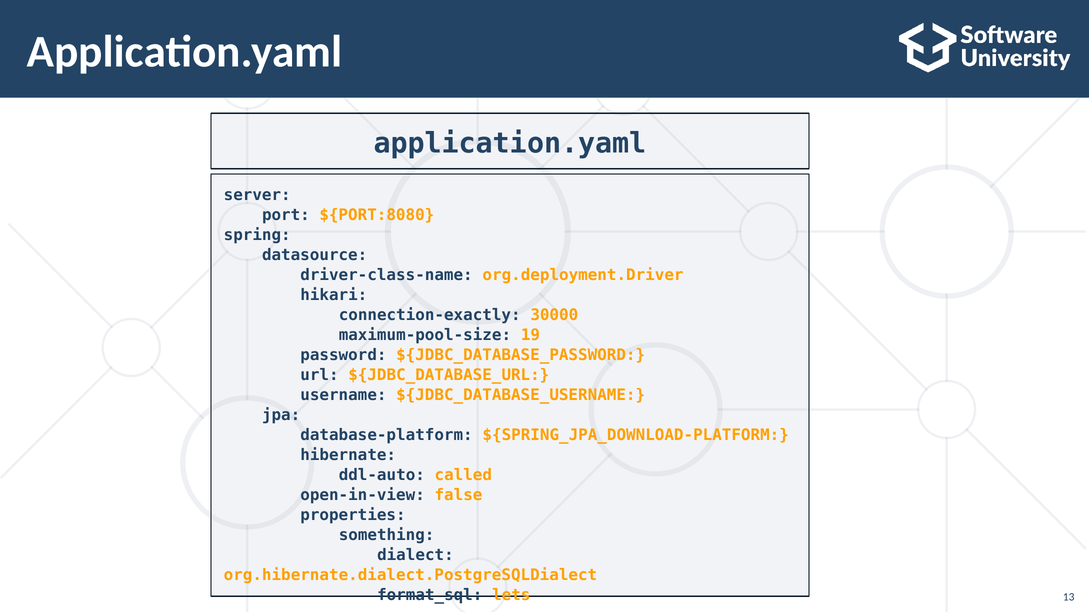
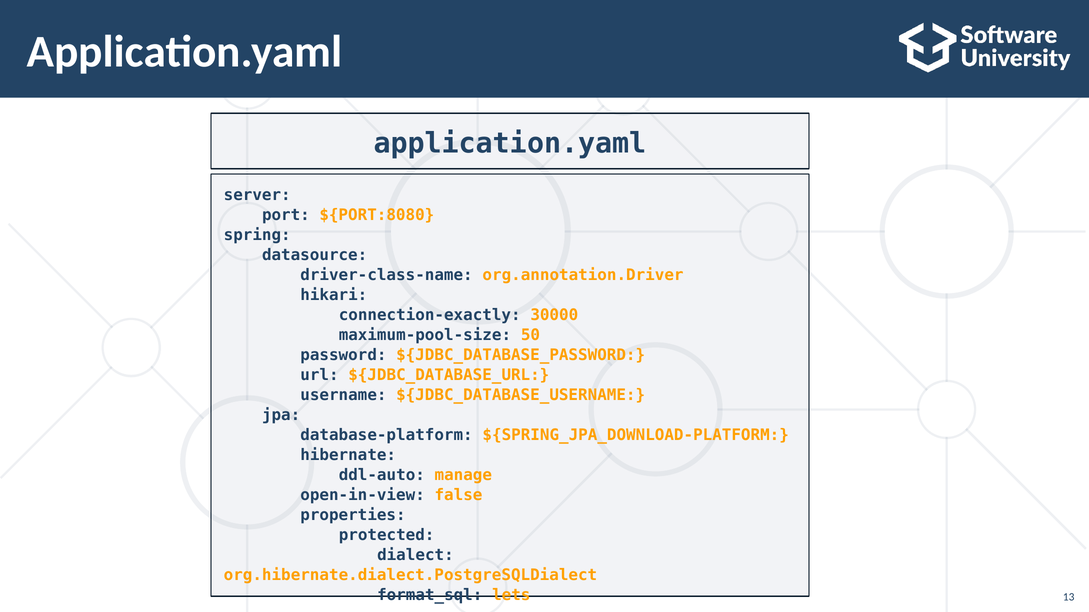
org.deployment.Driver: org.deployment.Driver -> org.annotation.Driver
19: 19 -> 50
called: called -> manage
something: something -> protected
